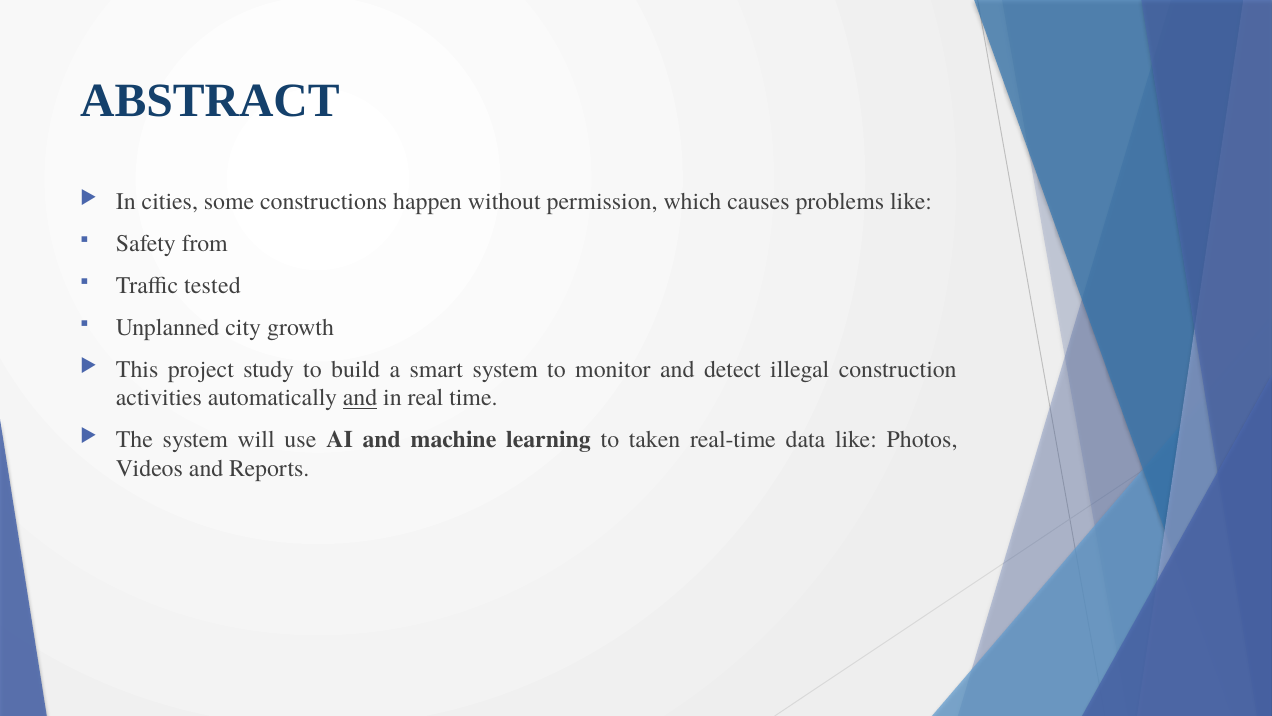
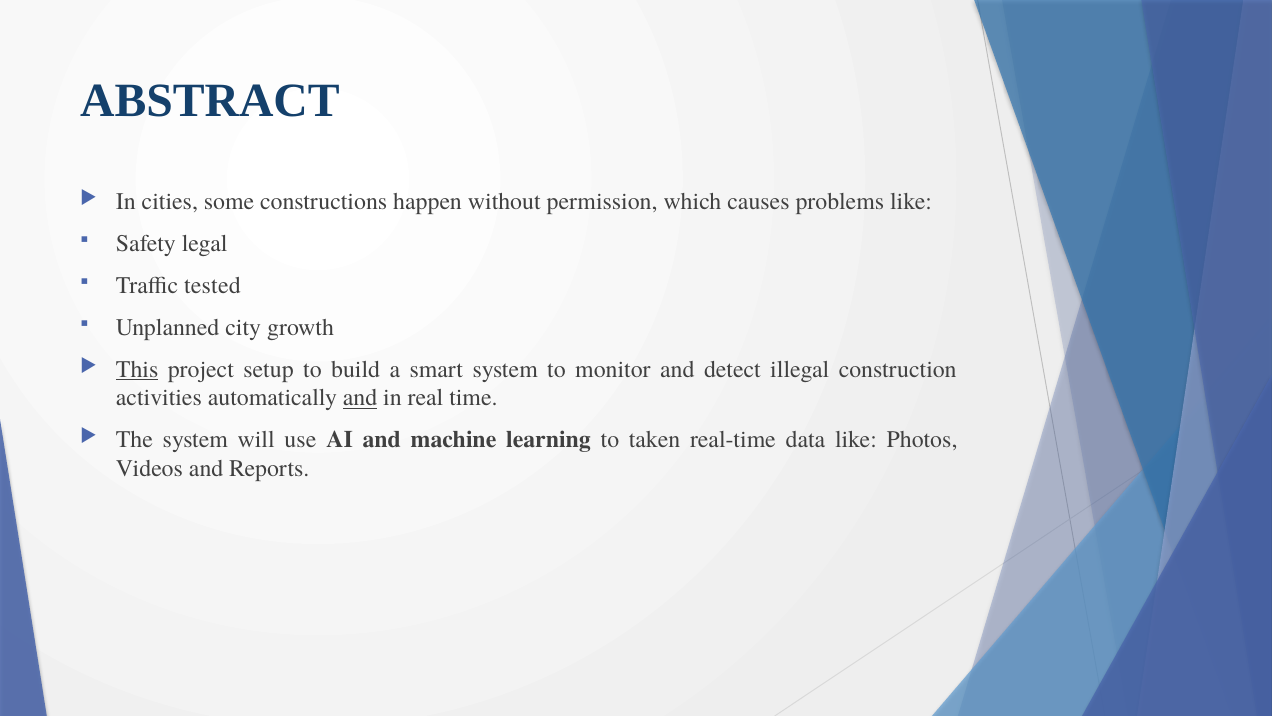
from: from -> legal
This underline: none -> present
study: study -> setup
